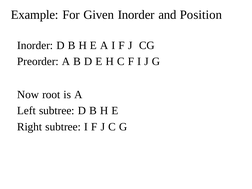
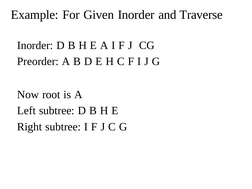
Position: Position -> Traverse
